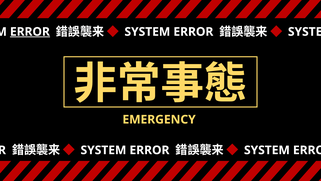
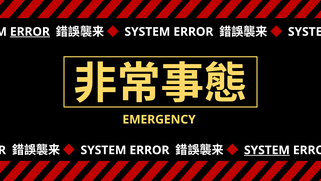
SYSTEM at (267, 150) underline: none -> present
